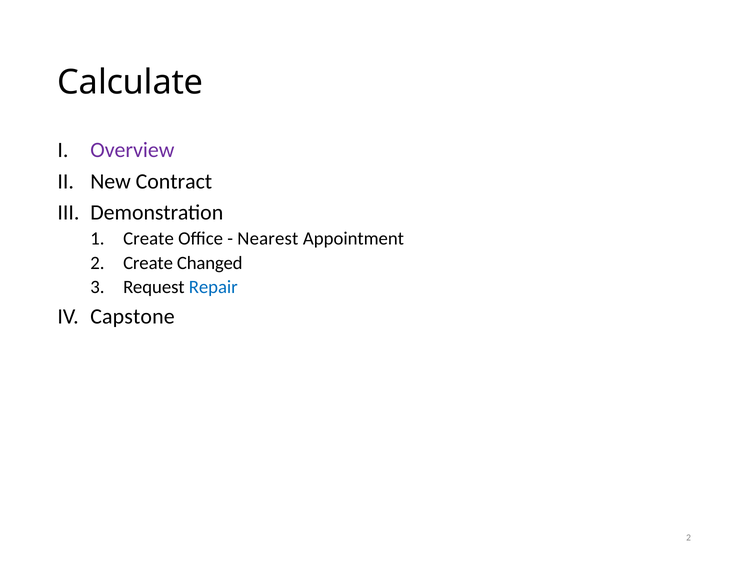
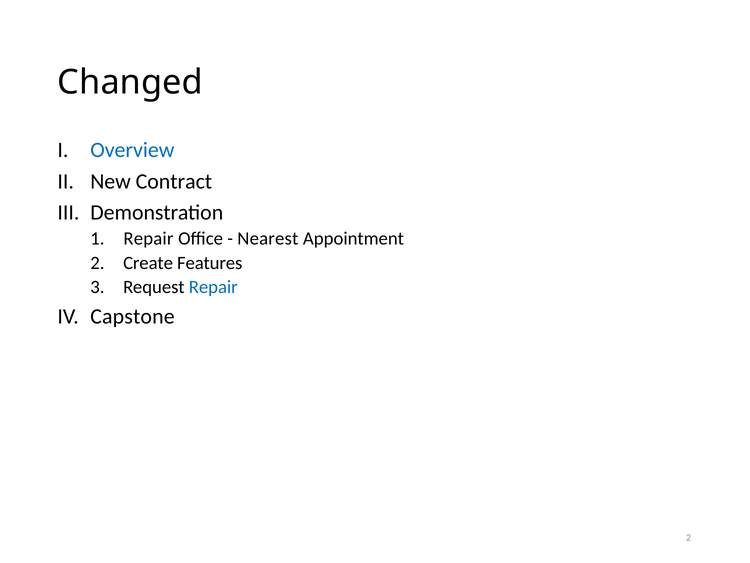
Calculate: Calculate -> Changed
Overview colour: purple -> blue
Create at (149, 238): Create -> Repair
Changed: Changed -> Features
